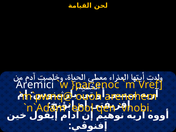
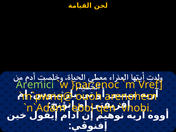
Aremici colour: white -> light green
